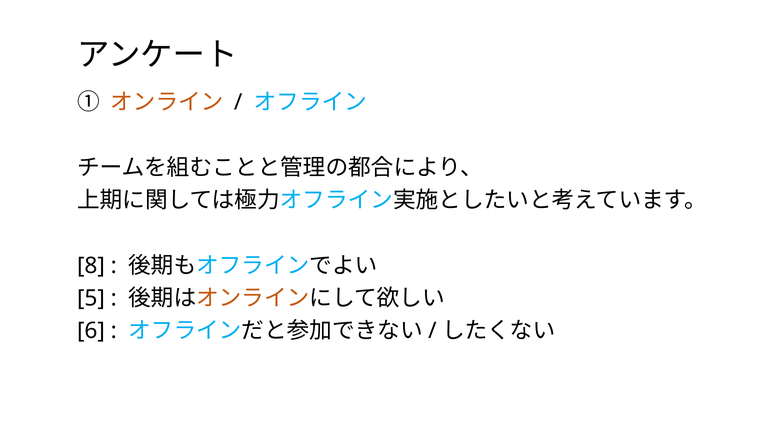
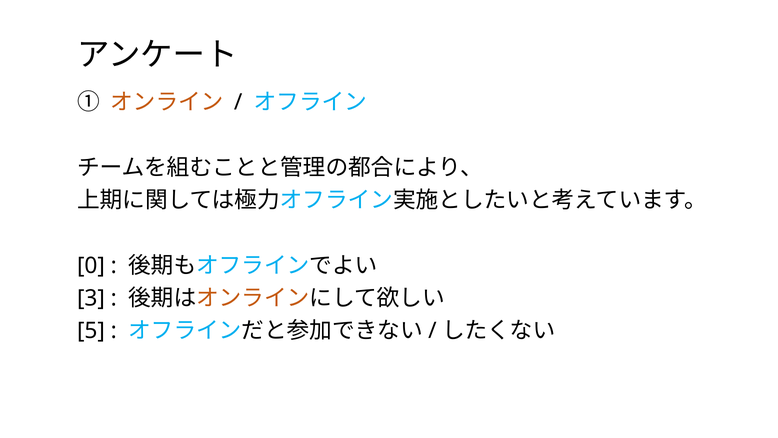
8: 8 -> 0
5: 5 -> 3
6: 6 -> 5
